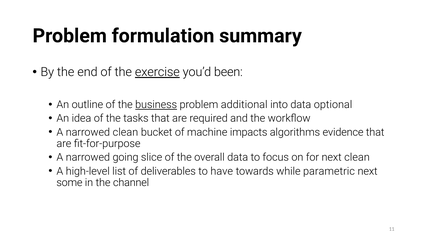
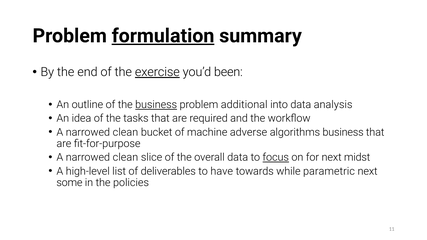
formulation underline: none -> present
optional: optional -> analysis
impacts: impacts -> adverse
algorithms evidence: evidence -> business
going at (126, 158): going -> clean
focus underline: none -> present
next clean: clean -> midst
channel: channel -> policies
